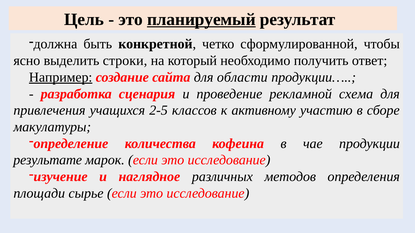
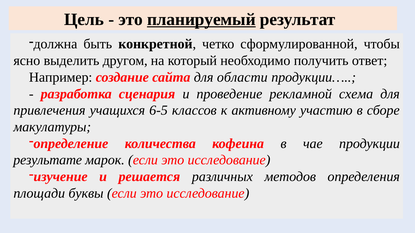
строки: строки -> другом
Например underline: present -> none
2-5: 2-5 -> 6-5
наглядное: наглядное -> решается
сырье: сырье -> буквы
